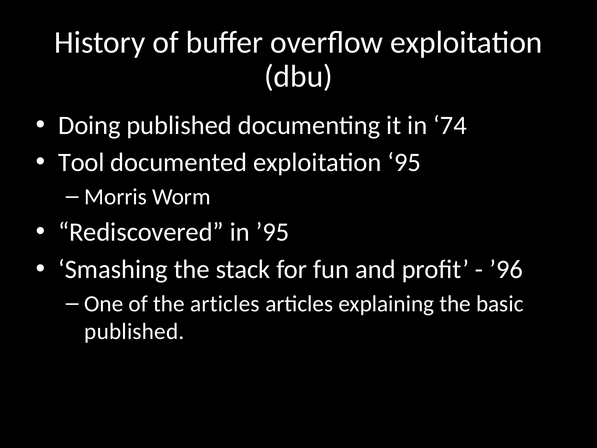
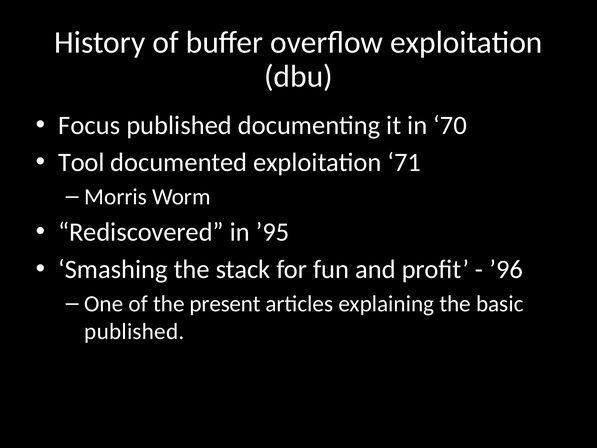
Doing: Doing -> Focus
74: 74 -> 70
95: 95 -> 71
the articles: articles -> present
